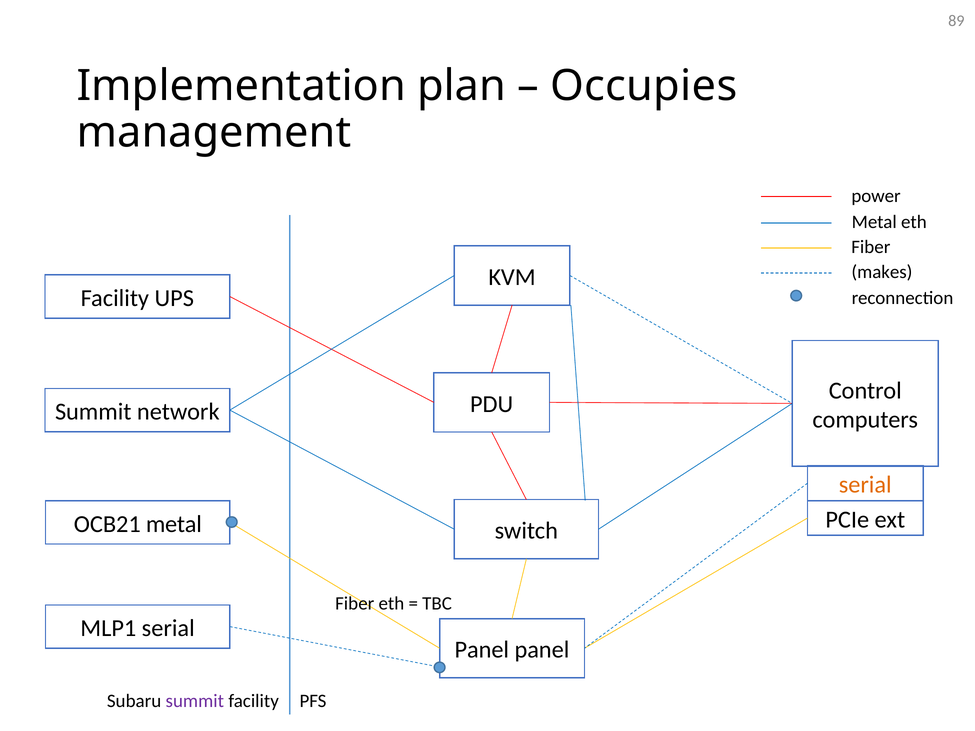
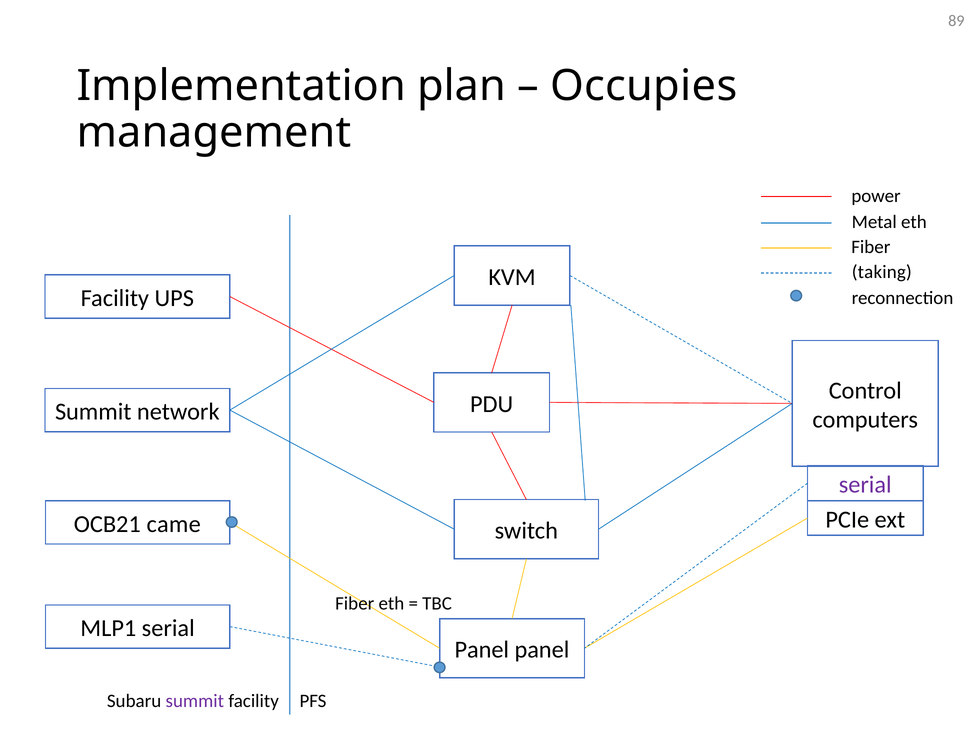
makes: makes -> taking
serial at (865, 485) colour: orange -> purple
OCB21 metal: metal -> came
